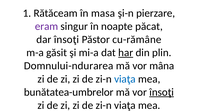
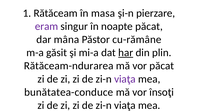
dar însoţi: însoţi -> mâna
Domnului-ndurarea: Domnului-ndurarea -> Rătăceam-ndurarea
vor mâna: mâna -> păcat
viaţa at (125, 79) colour: blue -> purple
bunătatea-umbrelor: bunătatea-umbrelor -> bunătatea-conduce
însoţi at (162, 92) underline: present -> none
